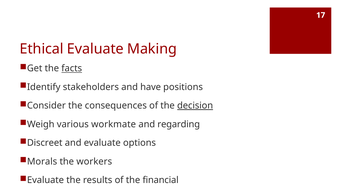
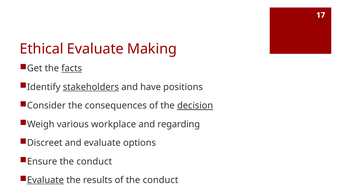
stakeholders underline: none -> present
workmate: workmate -> workplace
Morals: Morals -> Ensure
workers at (94, 161): workers -> conduct
Evaluate at (45, 180) underline: none -> present
of the financial: financial -> conduct
